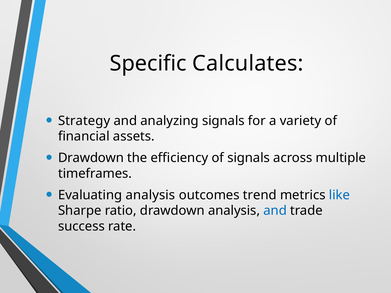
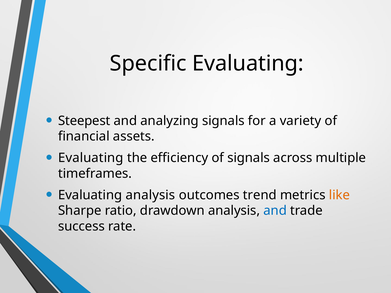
Specific Calculates: Calculates -> Evaluating
Strategy: Strategy -> Steepest
Drawdown at (91, 158): Drawdown -> Evaluating
like colour: blue -> orange
